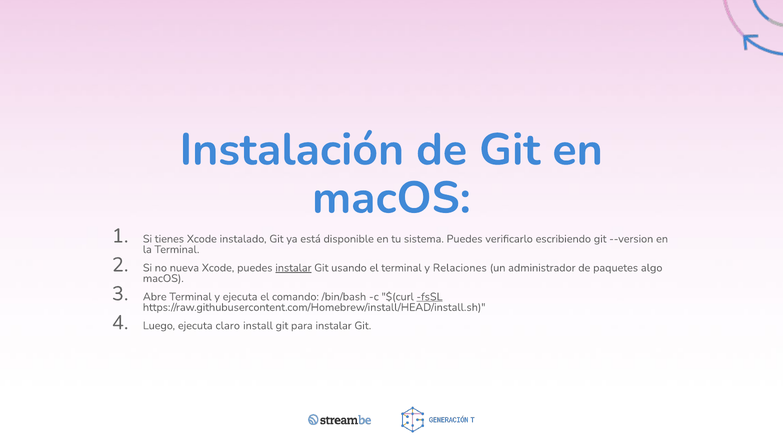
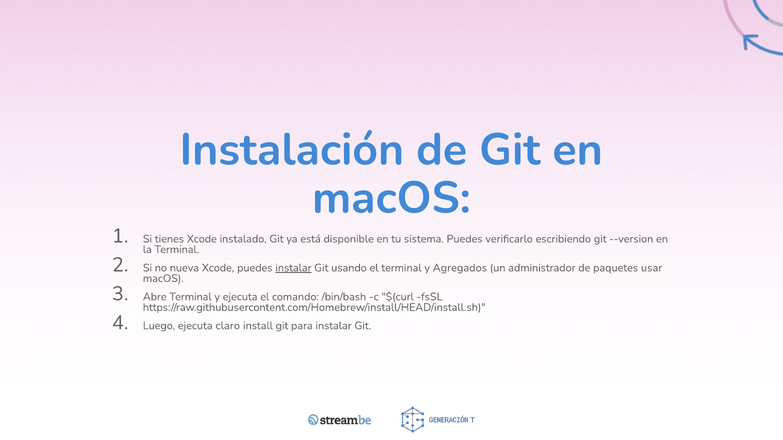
Relaciones: Relaciones -> Agregados
algo: algo -> usar
fsSL underline: present -> none
